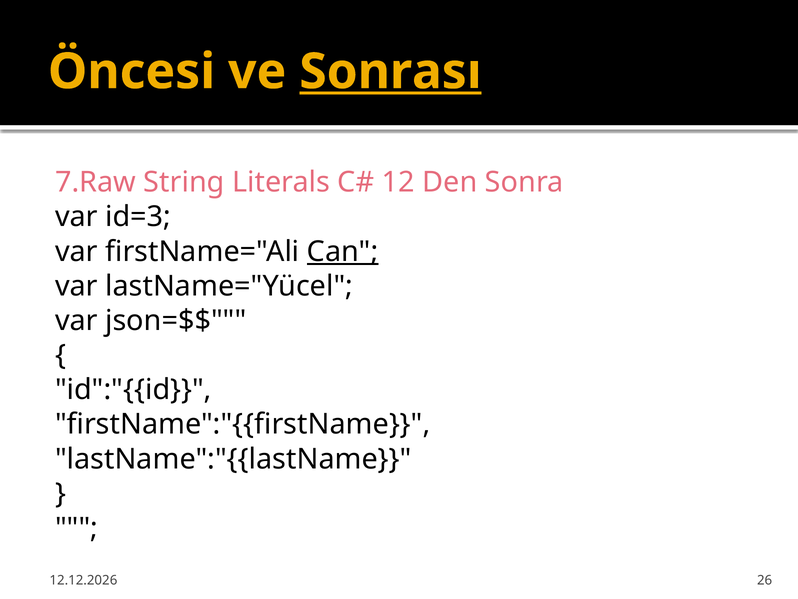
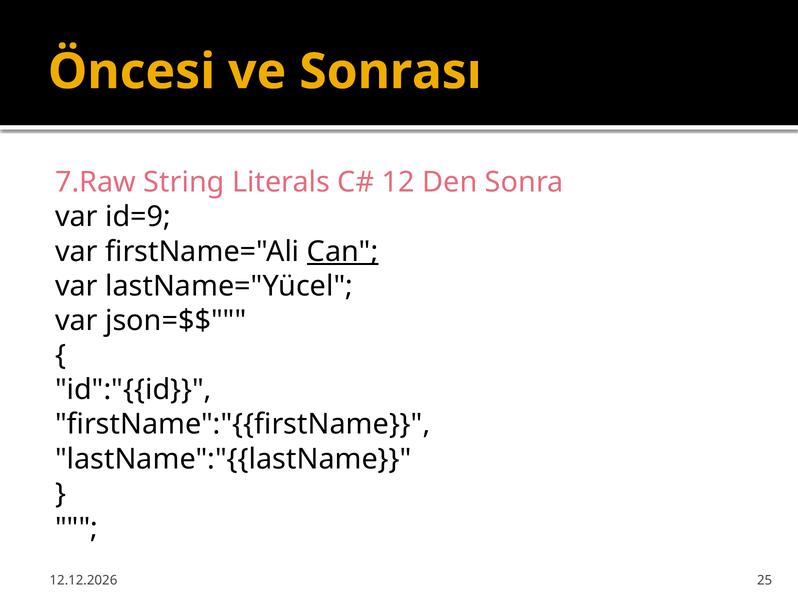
Sonrası underline: present -> none
id=3: id=3 -> id=9
26: 26 -> 25
